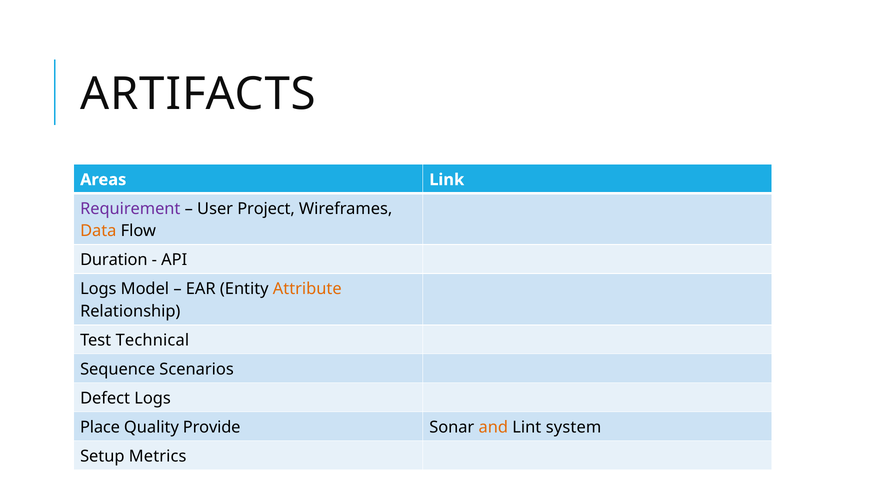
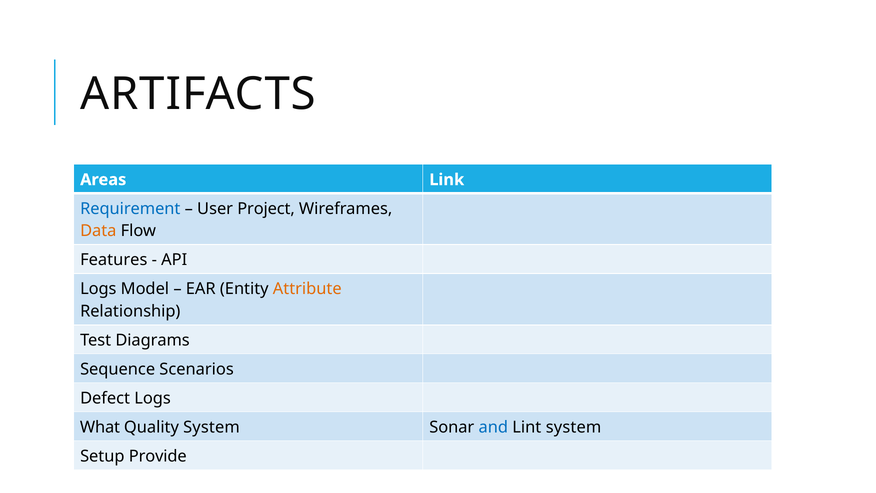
Requirement colour: purple -> blue
Duration: Duration -> Features
Technical: Technical -> Diagrams
Place: Place -> What
Quality Provide: Provide -> System
and colour: orange -> blue
Metrics: Metrics -> Provide
